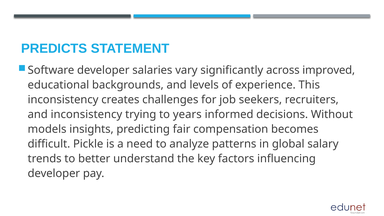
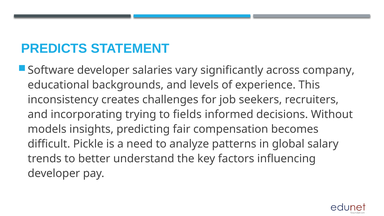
improved: improved -> company
and inconsistency: inconsistency -> incorporating
years: years -> fields
